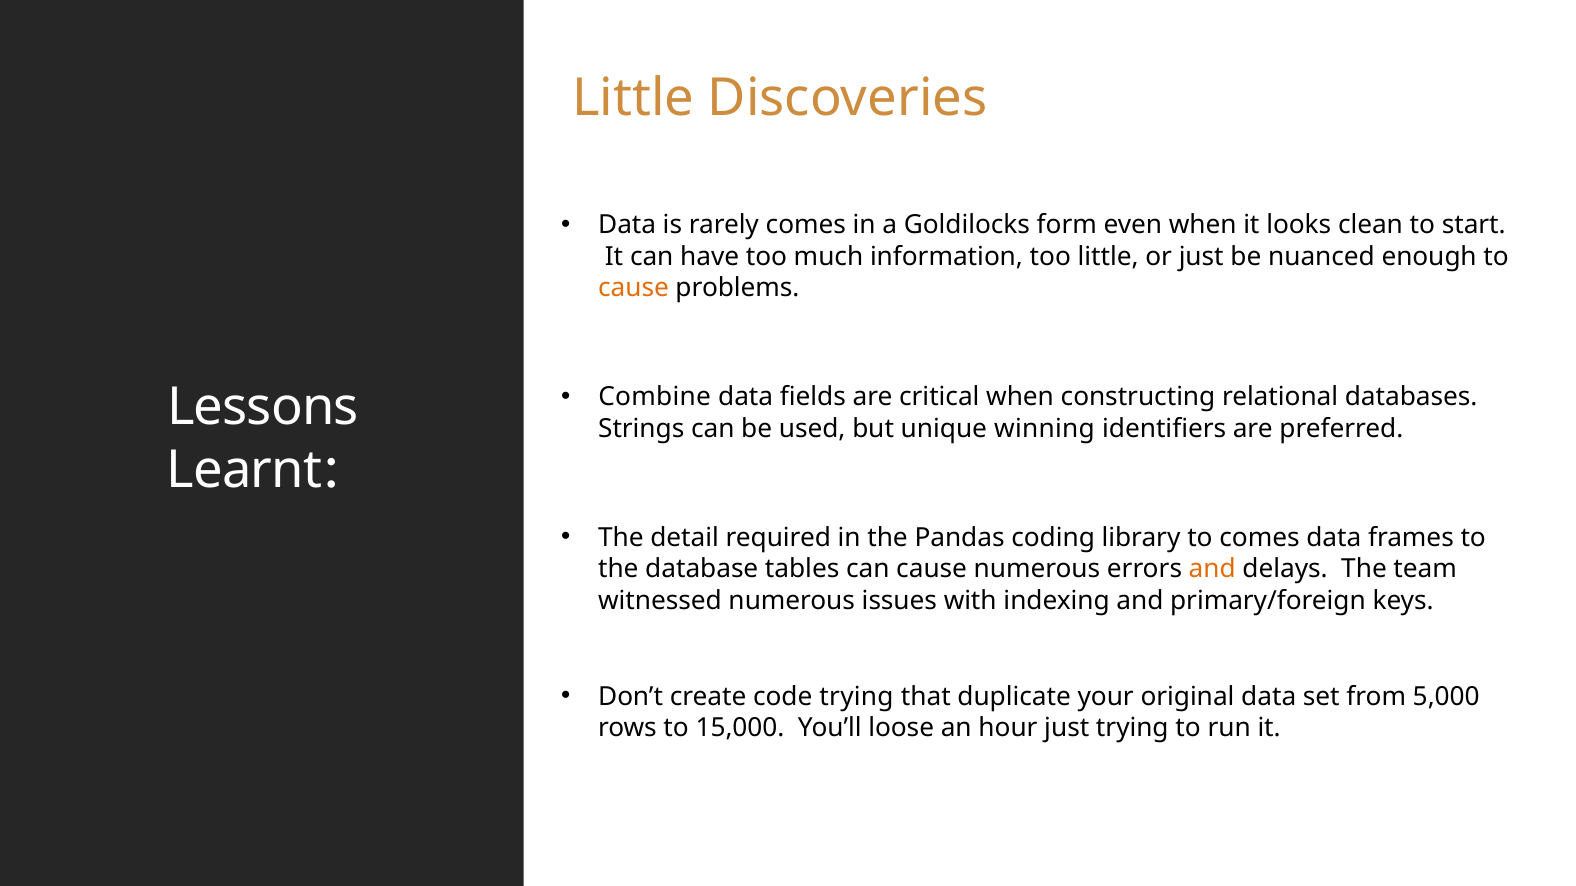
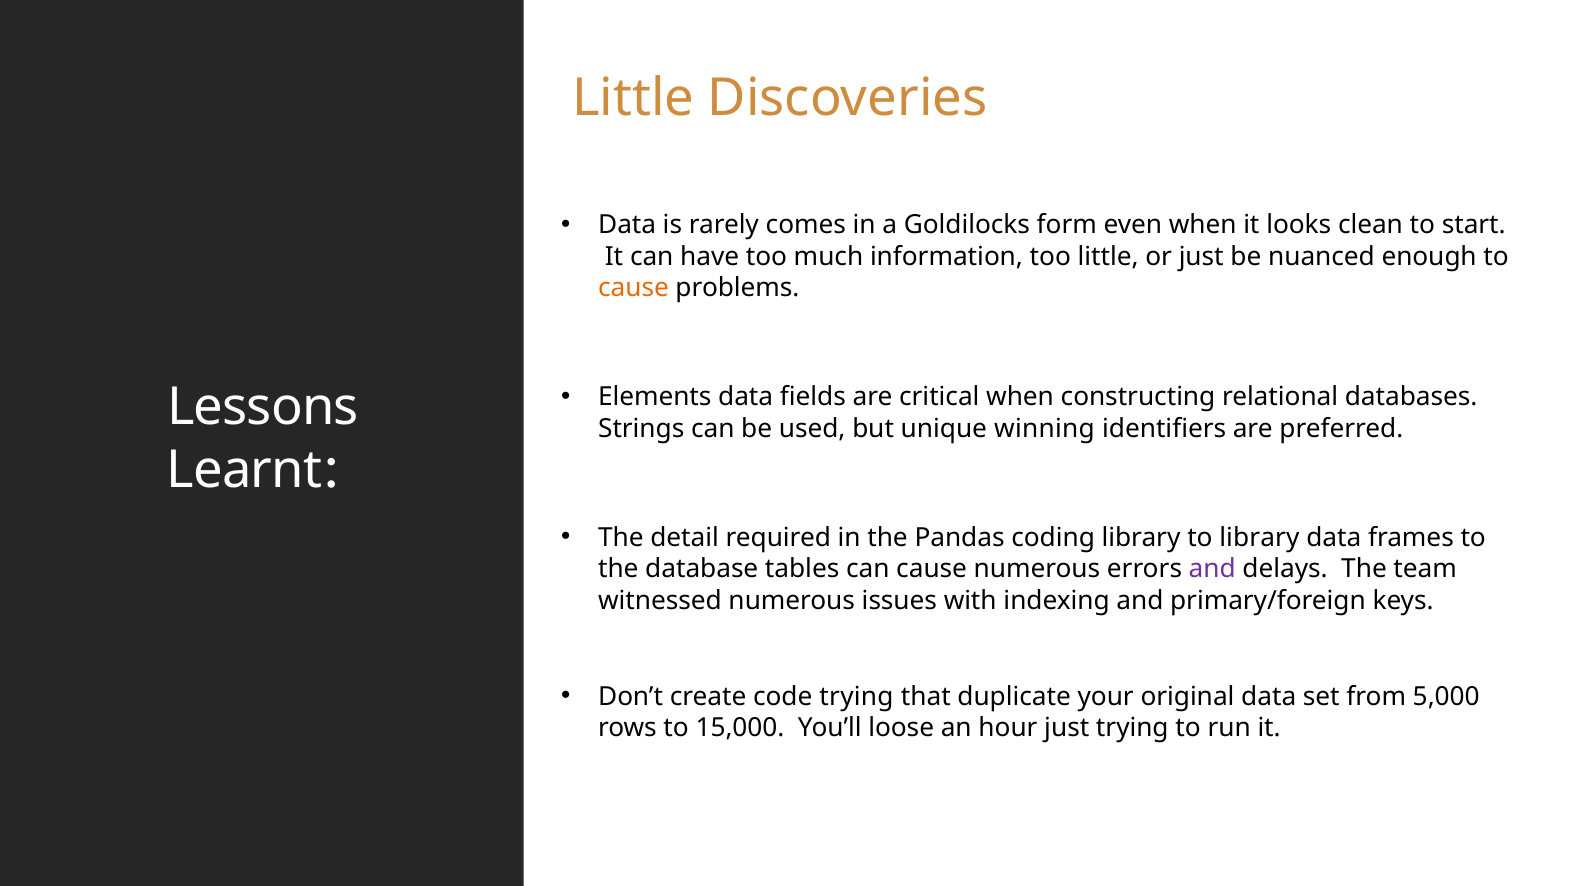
Combine: Combine -> Elements
to comes: comes -> library
and at (1212, 569) colour: orange -> purple
